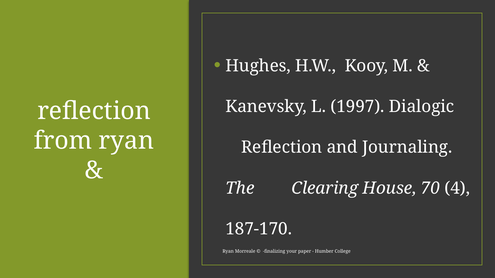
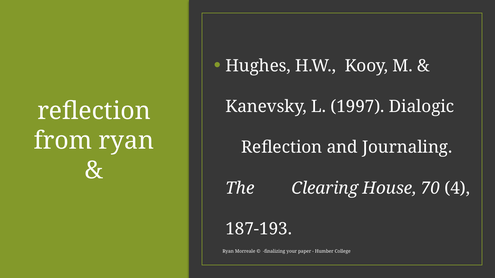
187-170: 187-170 -> 187-193
